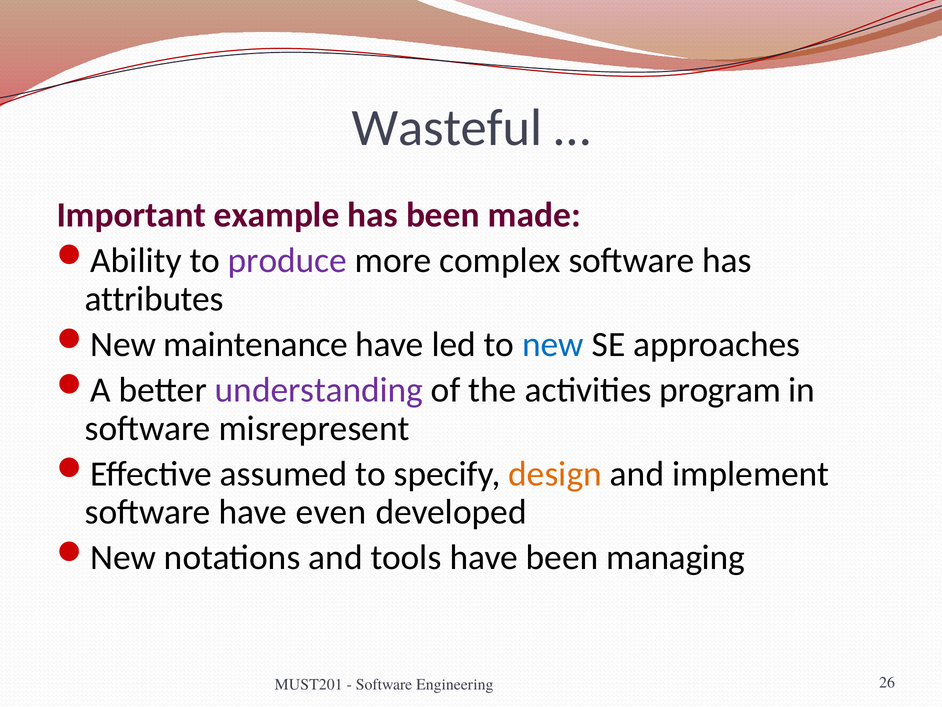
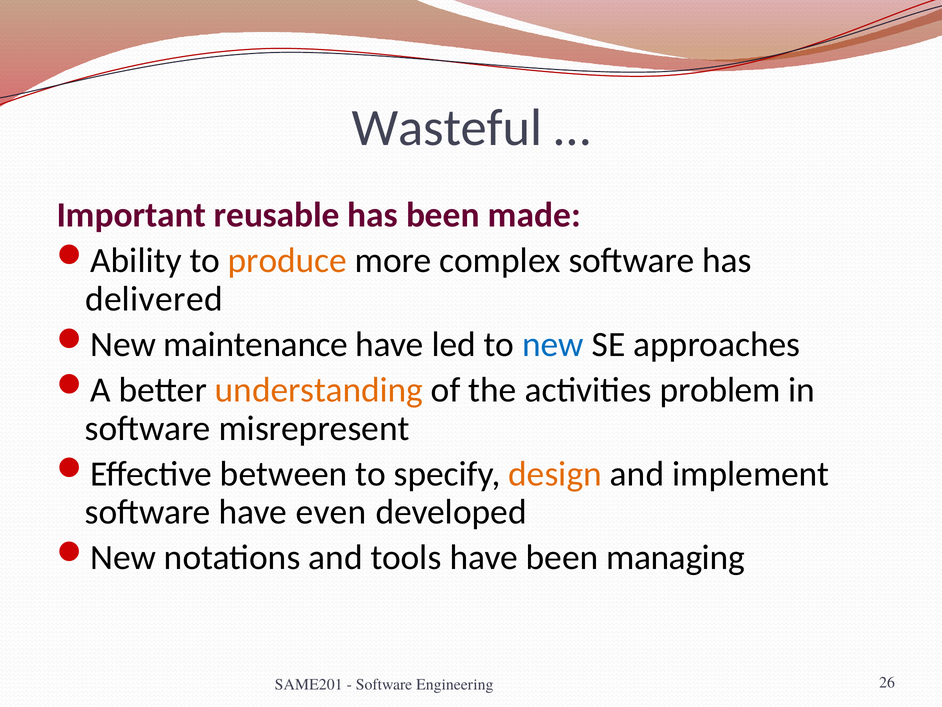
example: example -> reusable
produce colour: purple -> orange
attributes: attributes -> delivered
understanding colour: purple -> orange
program: program -> problem
assumed: assumed -> between
MUST201: MUST201 -> SAME201
